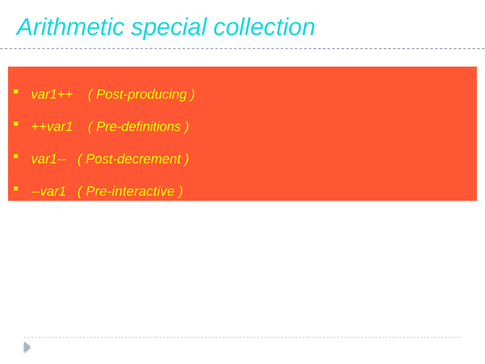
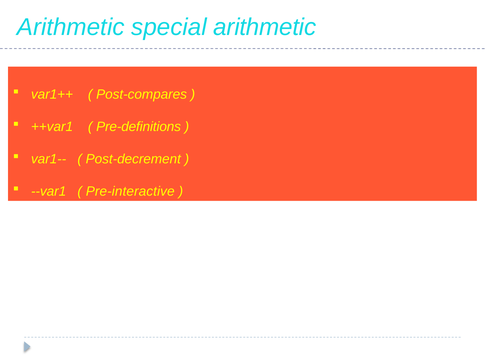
special collection: collection -> arithmetic
Post-producing: Post-producing -> Post-compares
